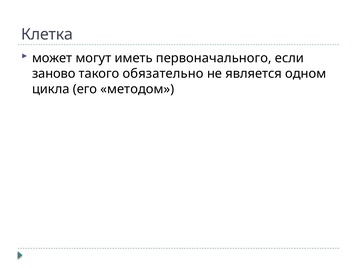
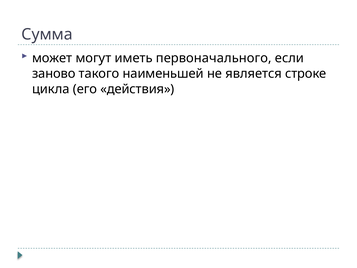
Клетка: Клетка -> Сумма
обязательно: обязательно -> наименьшей
одном: одном -> строке
методом: методом -> действия
